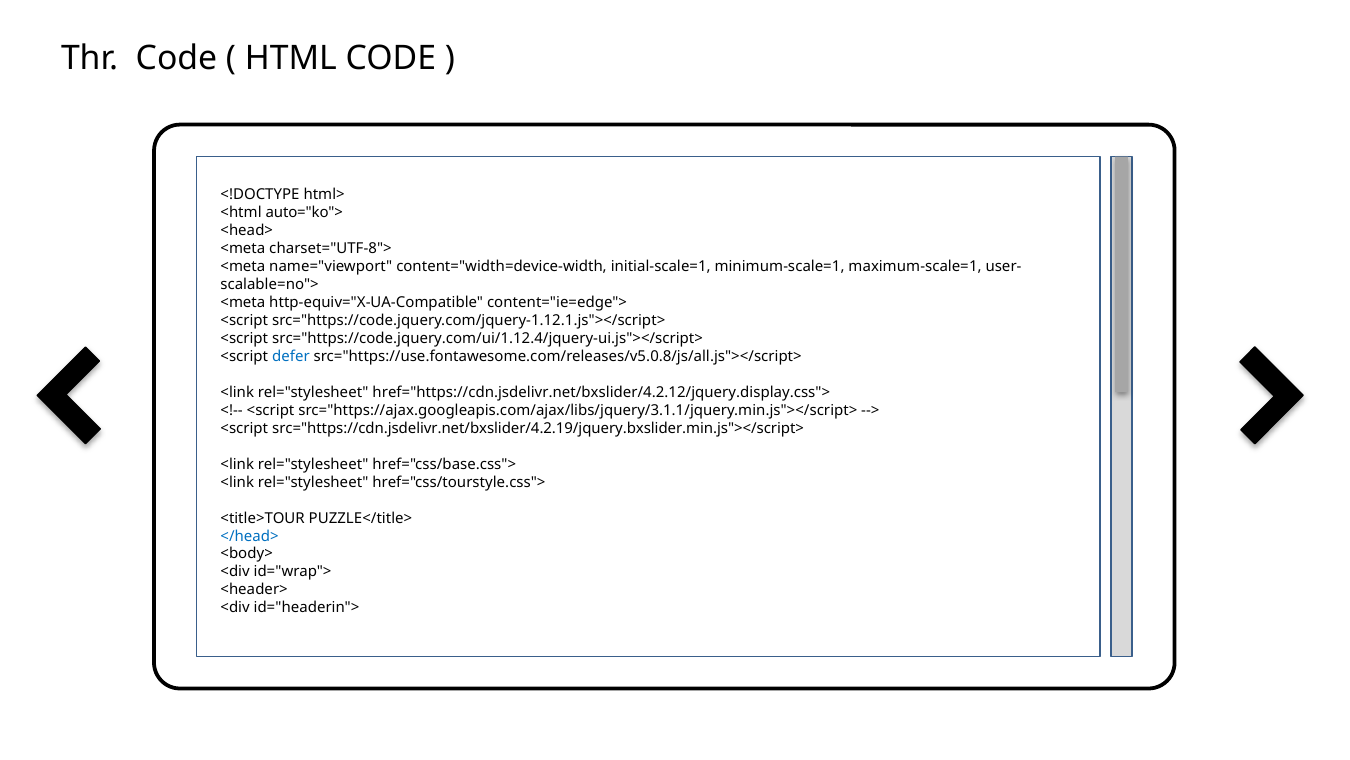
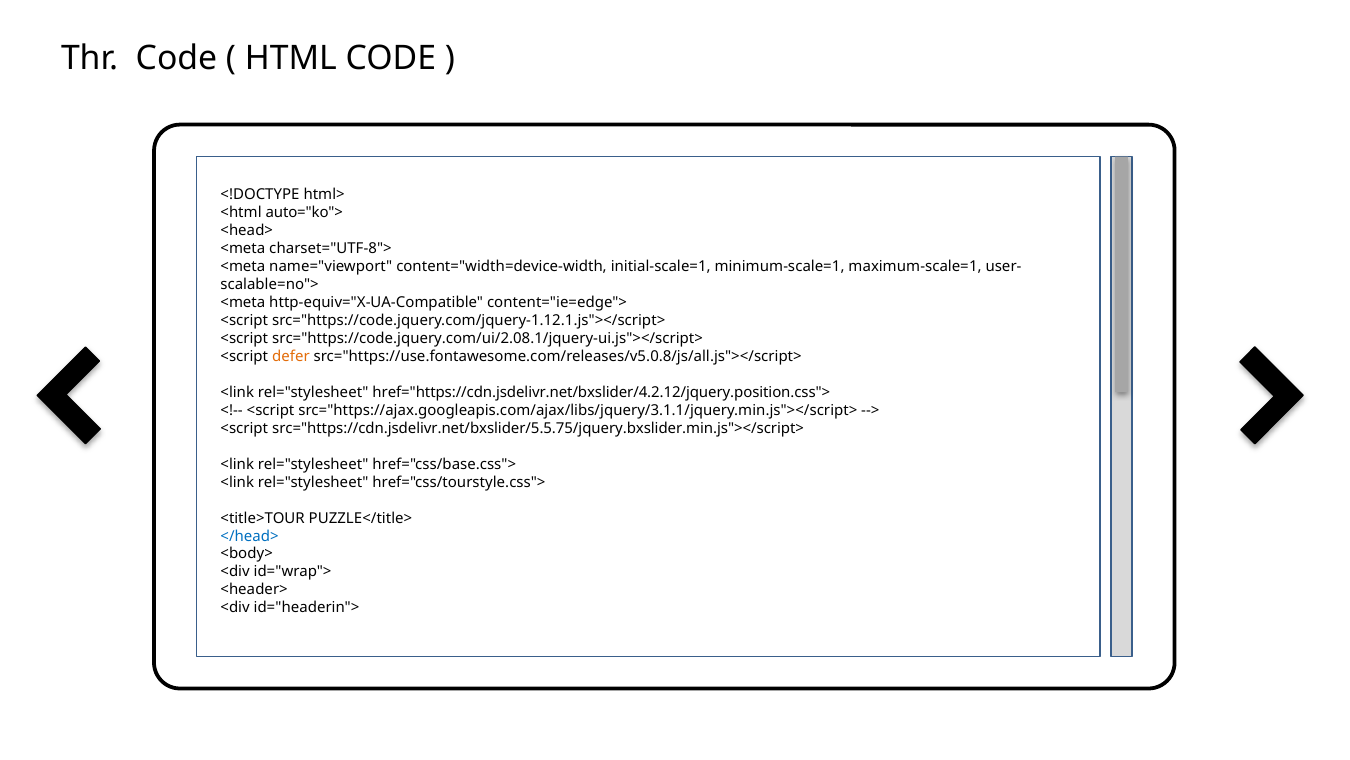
src="https://code.jquery.com/ui/1.12.4/jquery-ui.js"></script>: src="https://code.jquery.com/ui/1.12.4/jquery-ui.js"></script> -> src="https://code.jquery.com/ui/2.08.1/jquery-ui.js"></script>
defer colour: blue -> orange
href="https://cdn.jsdelivr.net/bxslider/4.2.12/jquery.display.css">: href="https://cdn.jsdelivr.net/bxslider/4.2.12/jquery.display.css"> -> href="https://cdn.jsdelivr.net/bxslider/4.2.12/jquery.position.css">
src="https://cdn.jsdelivr.net/bxslider/4.2.19/jquery.bxslider.min.js"></script>: src="https://cdn.jsdelivr.net/bxslider/4.2.19/jquery.bxslider.min.js"></script> -> src="https://cdn.jsdelivr.net/bxslider/5.5.75/jquery.bxslider.min.js"></script>
